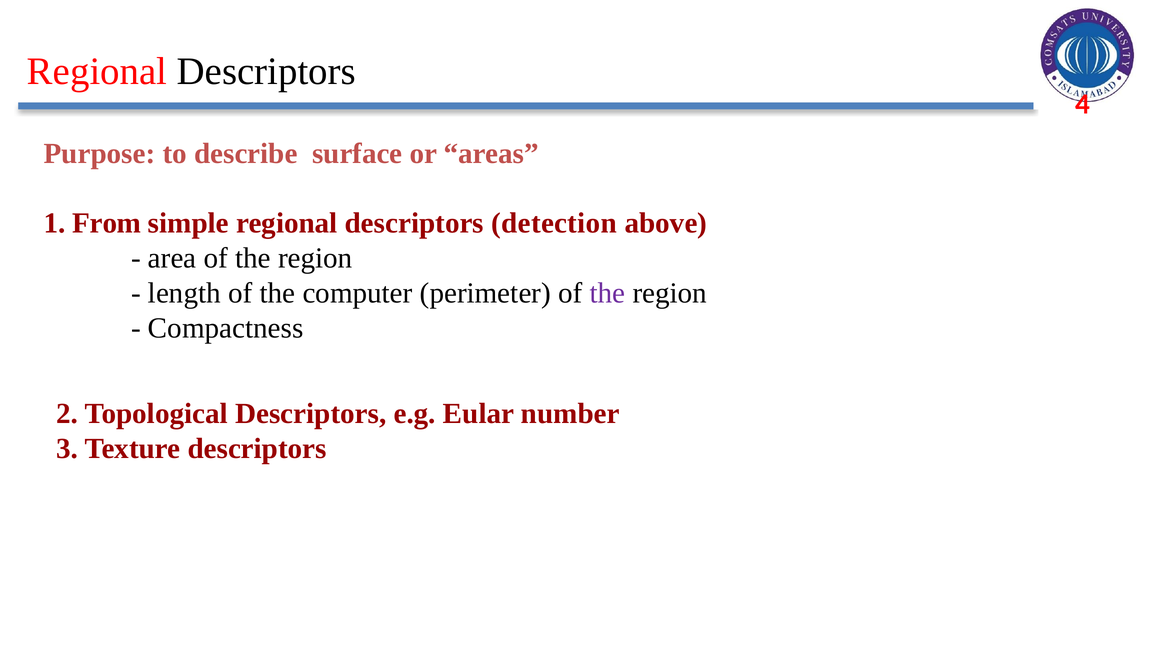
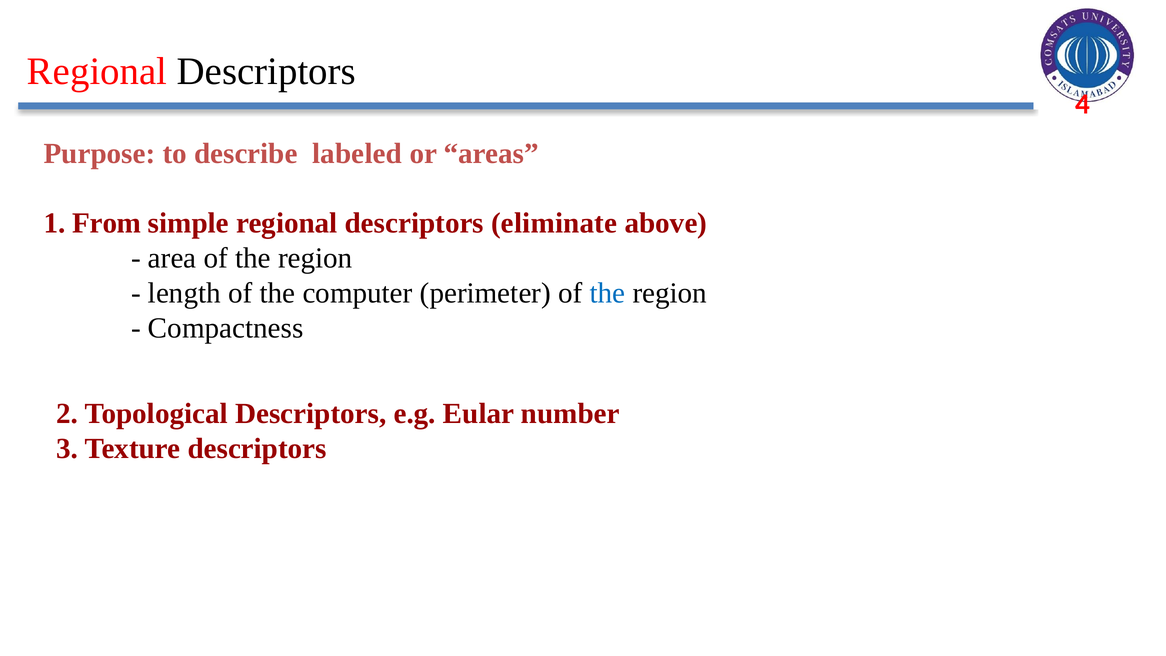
surface: surface -> labeled
detection: detection -> eliminate
the at (607, 293) colour: purple -> blue
